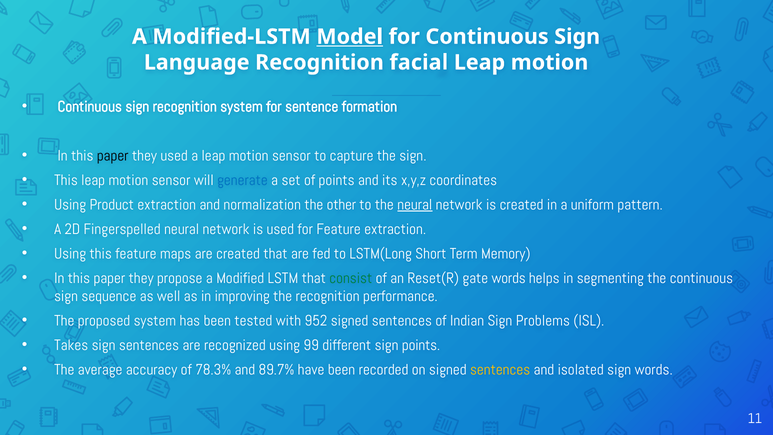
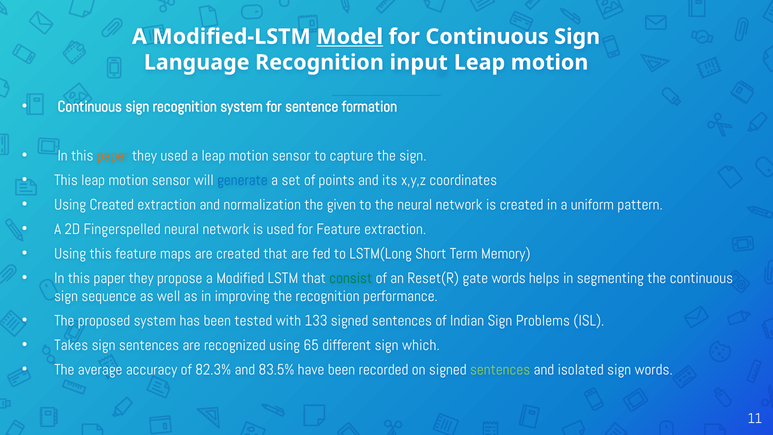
facial: facial -> input
paper at (113, 155) colour: black -> orange
Using Product: Product -> Created
other: other -> given
neural at (415, 204) underline: present -> none
952: 952 -> 133
99: 99 -> 65
sign points: points -> which
78.3%: 78.3% -> 82.3%
89.7%: 89.7% -> 83.5%
sentences at (500, 370) colour: yellow -> light green
